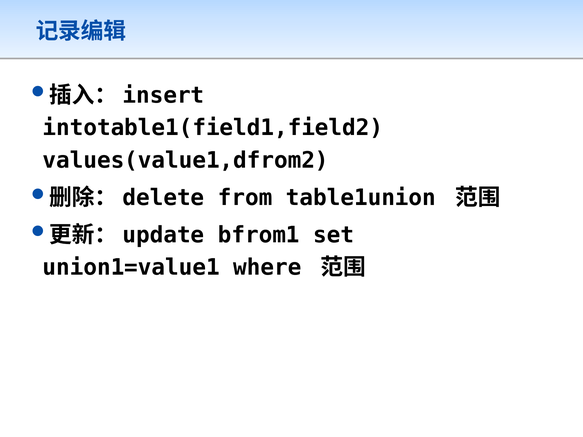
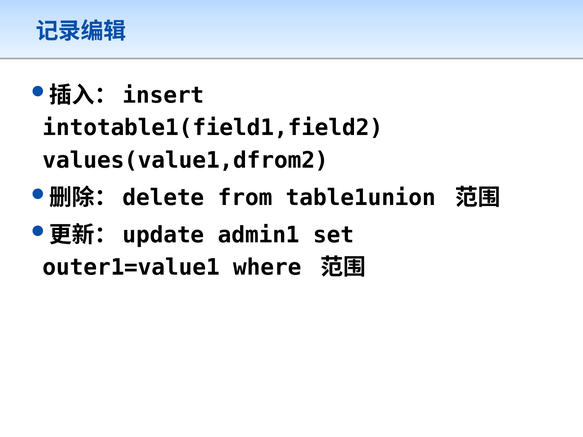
bfrom1: bfrom1 -> admin1
union1=value1: union1=value1 -> outer1=value1
